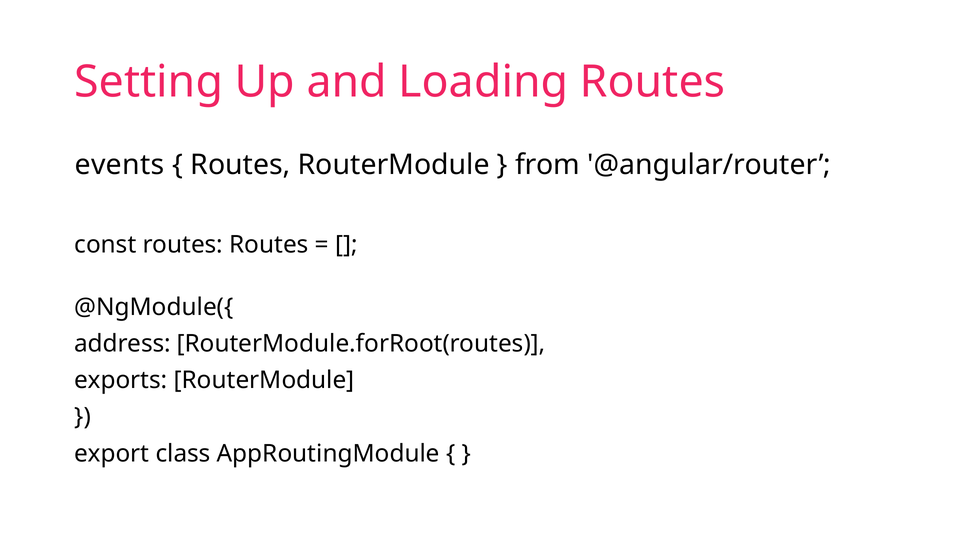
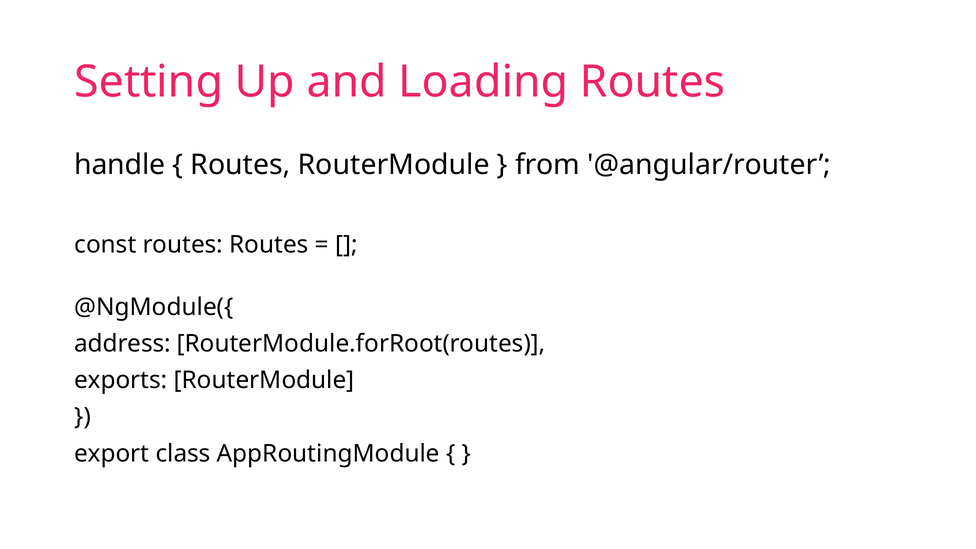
events: events -> handle
